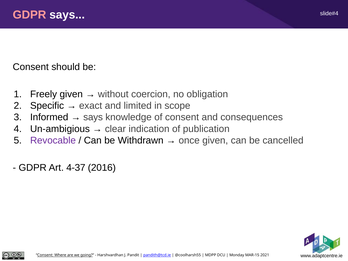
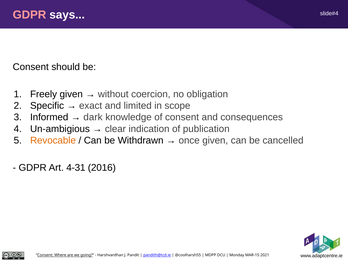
says at (93, 117): says -> dark
Revocable colour: purple -> orange
4-37: 4-37 -> 4-31
